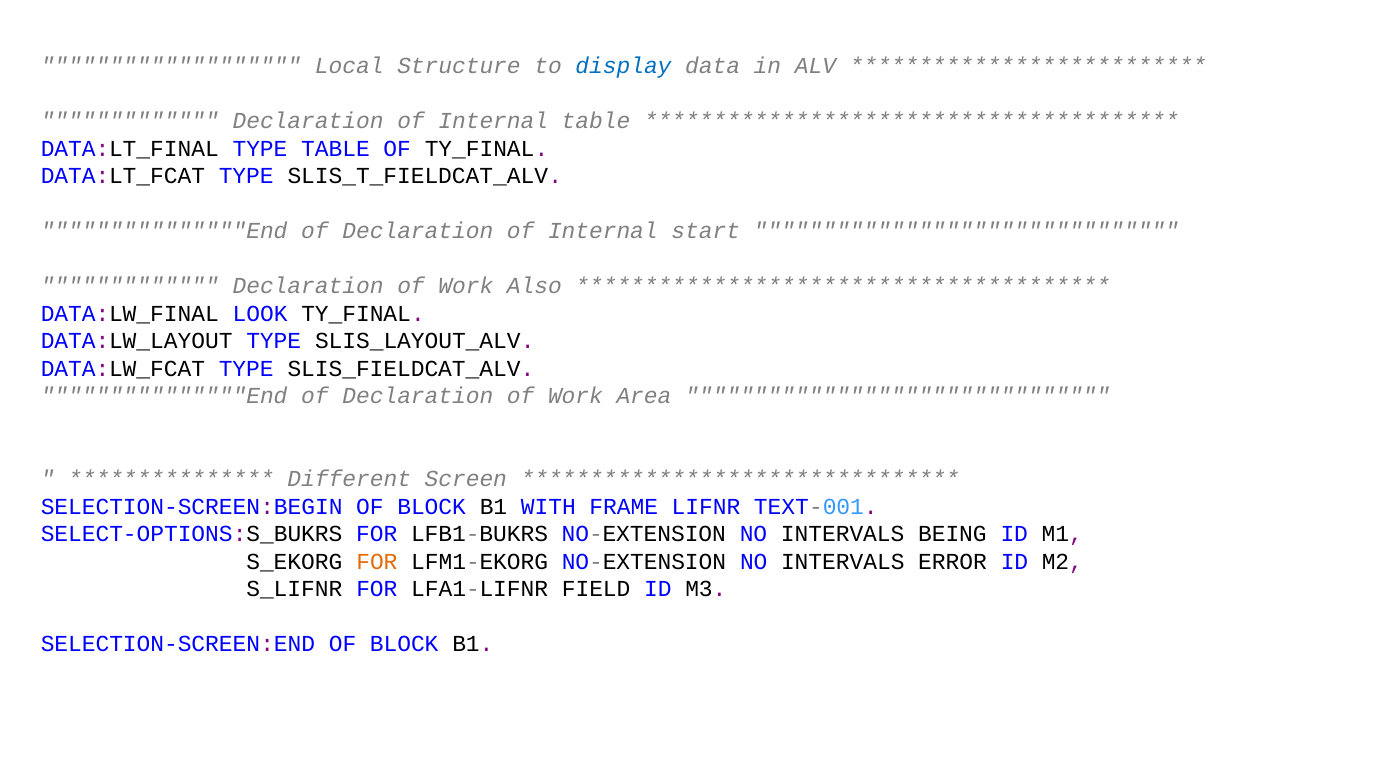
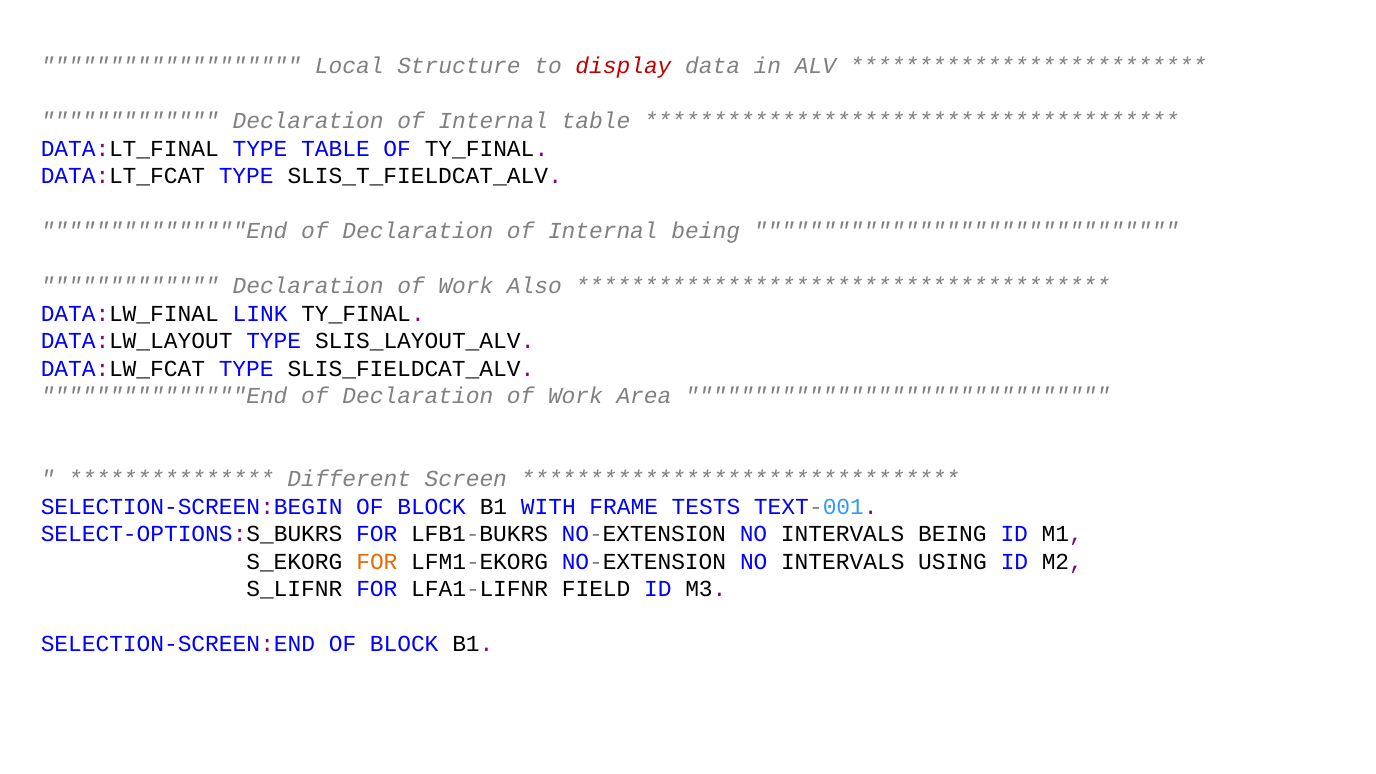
display colour: blue -> red
Internal start: start -> being
LOOK: LOOK -> LINK
LIFNR: LIFNR -> TESTS
ERROR: ERROR -> USING
